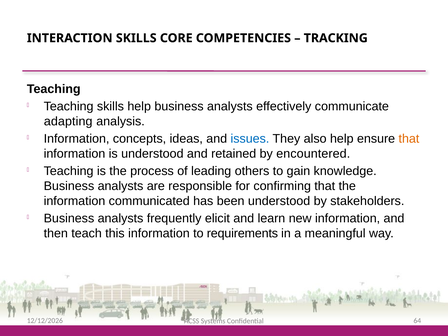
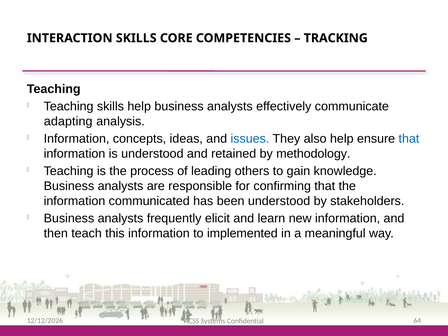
that at (409, 139) colour: orange -> blue
encountered: encountered -> methodology
requirements: requirements -> implemented
